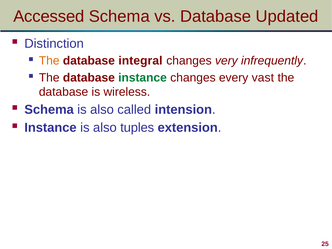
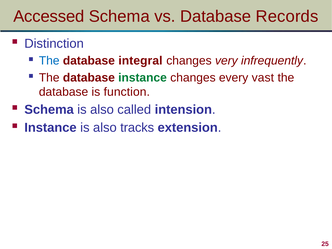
Updated: Updated -> Records
The at (49, 61) colour: orange -> blue
wireless: wireless -> function
tuples: tuples -> tracks
